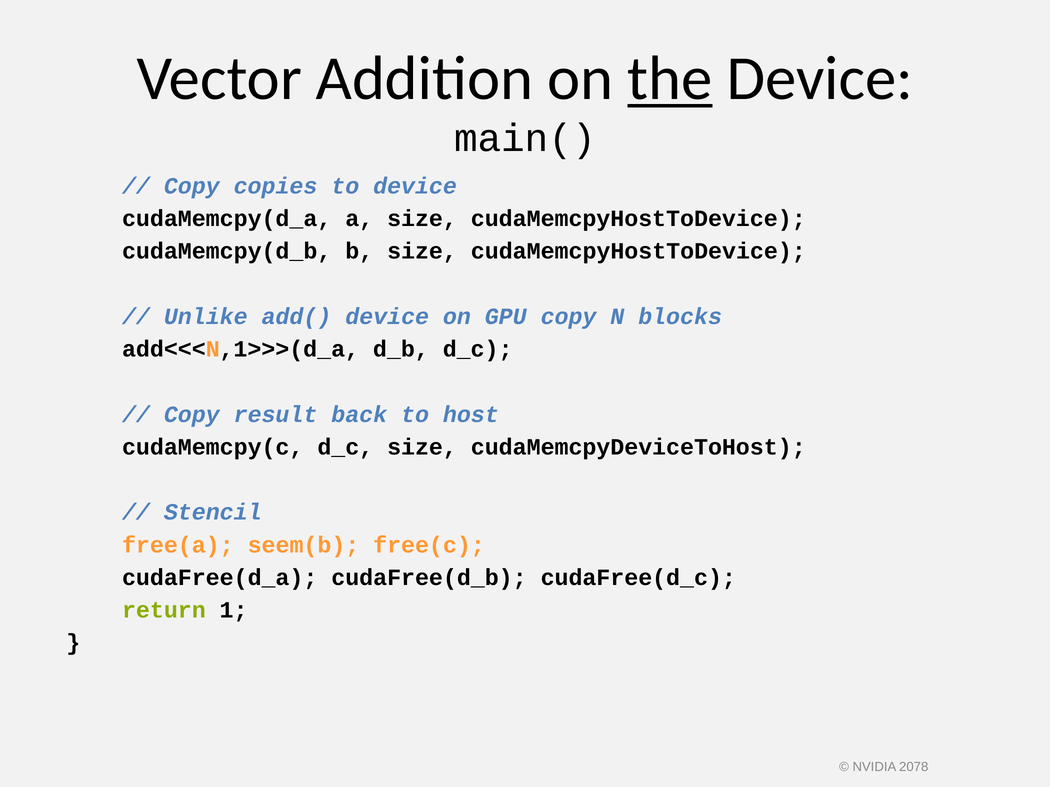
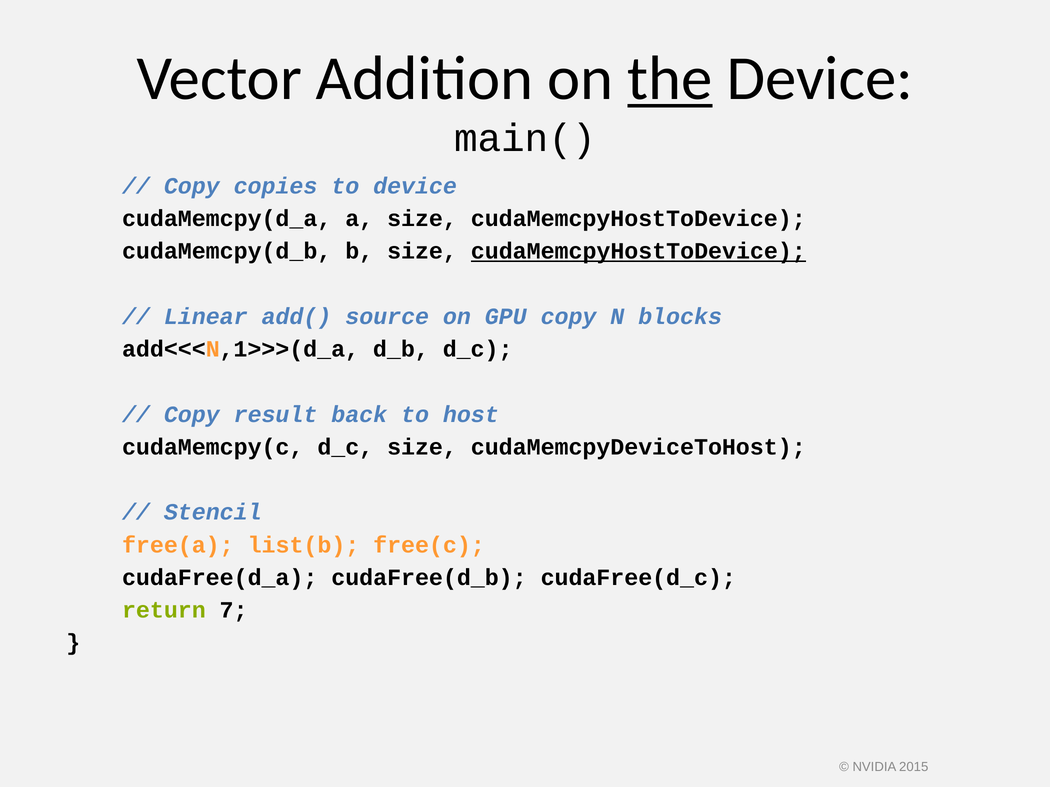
cudaMemcpyHostToDevice at (638, 251) underline: none -> present
Unlike: Unlike -> Linear
add( device: device -> source
seem(b: seem(b -> list(b
1: 1 -> 7
2078: 2078 -> 2015
